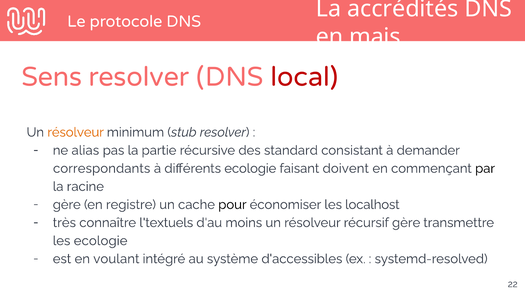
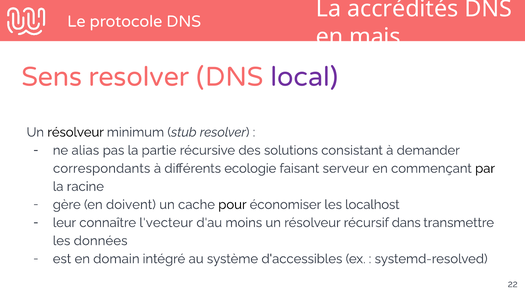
local colour: red -> purple
résolveur at (76, 132) colour: orange -> black
standard: standard -> solutions
doivent: doivent -> serveur
registre: registre -> doivent
très: très -> leur
l'textuels: l'textuels -> l'vecteur
récursif gère: gère -> dans
les ecologie: ecologie -> données
voulant: voulant -> domain
